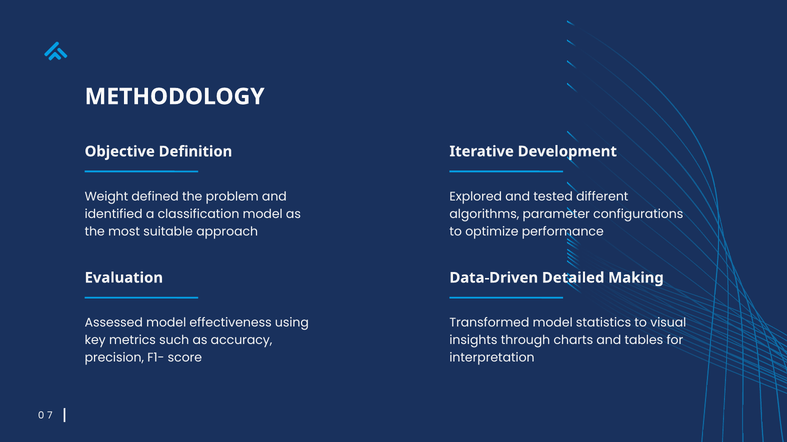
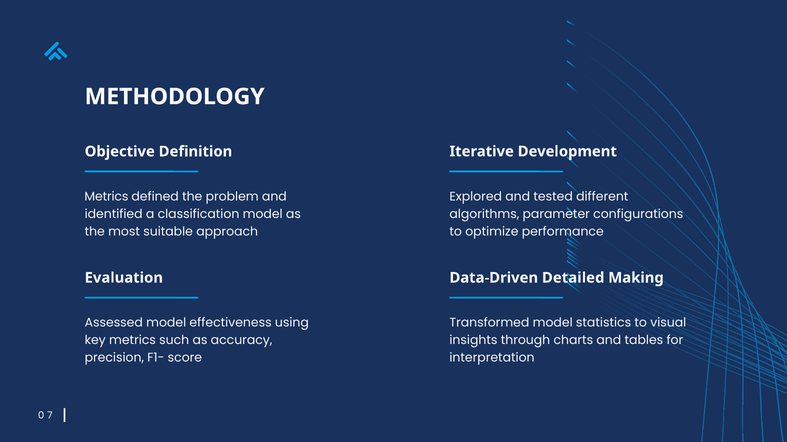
Weight at (106, 197): Weight -> Metrics
